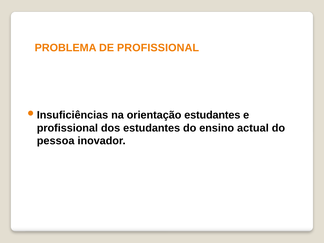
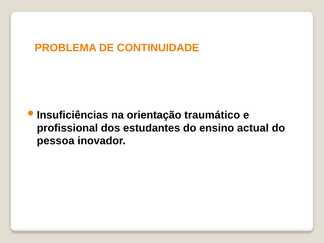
DE PROFISSIONAL: PROFISSIONAL -> CONTINUIDADE
orientação estudantes: estudantes -> traumático
